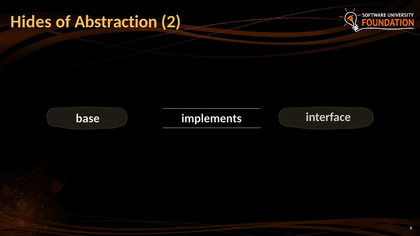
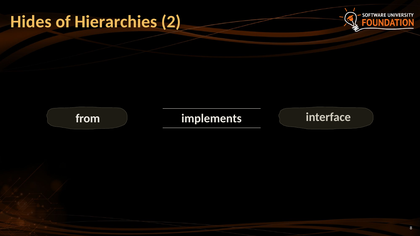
Abstraction: Abstraction -> Hierarchies
base: base -> from
